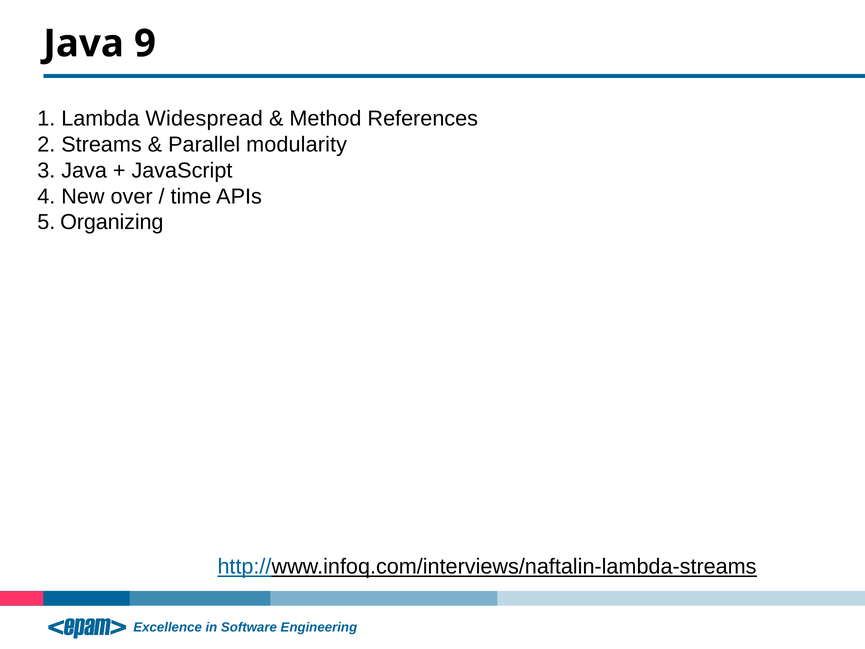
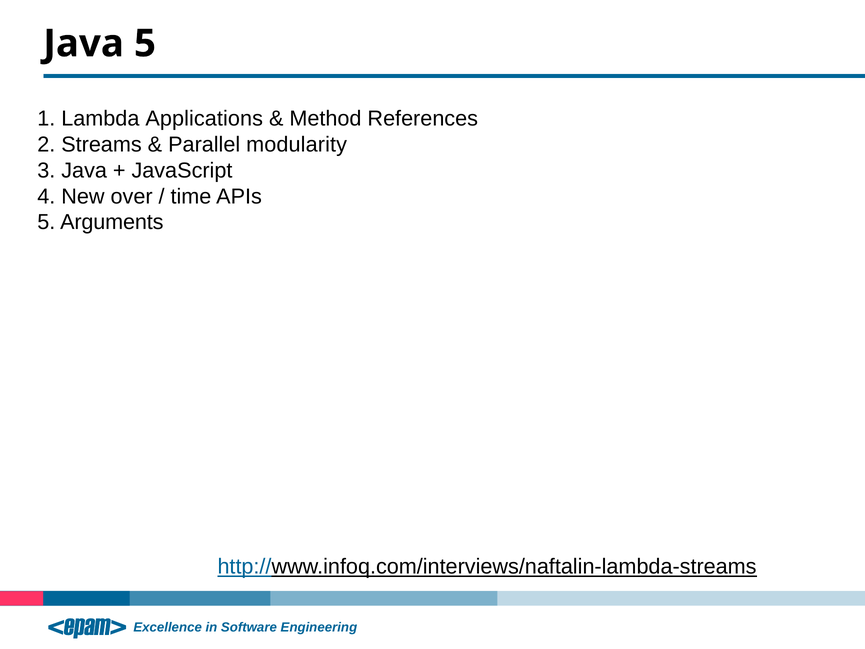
Java 9: 9 -> 5
Widespread: Widespread -> Applications
Organizing: Organizing -> Arguments
